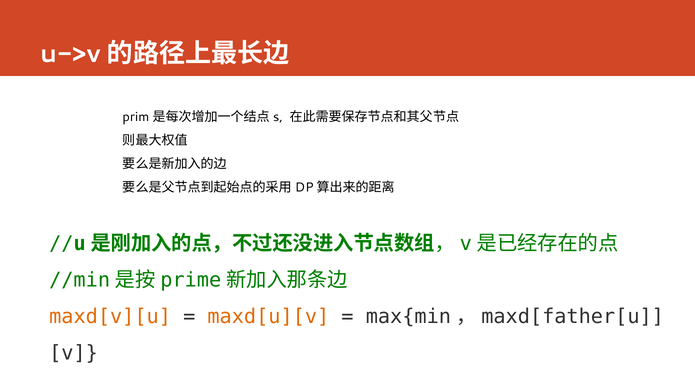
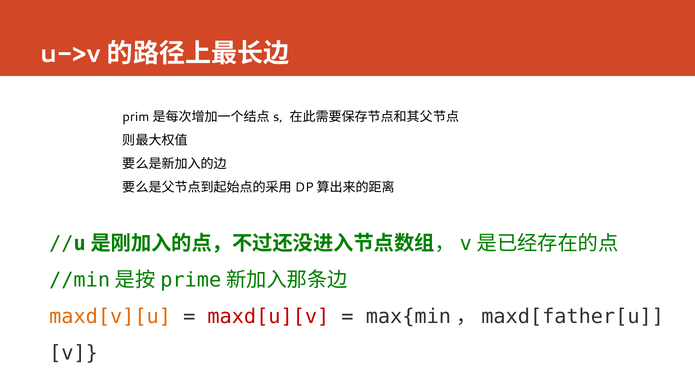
maxd[u][v colour: orange -> red
